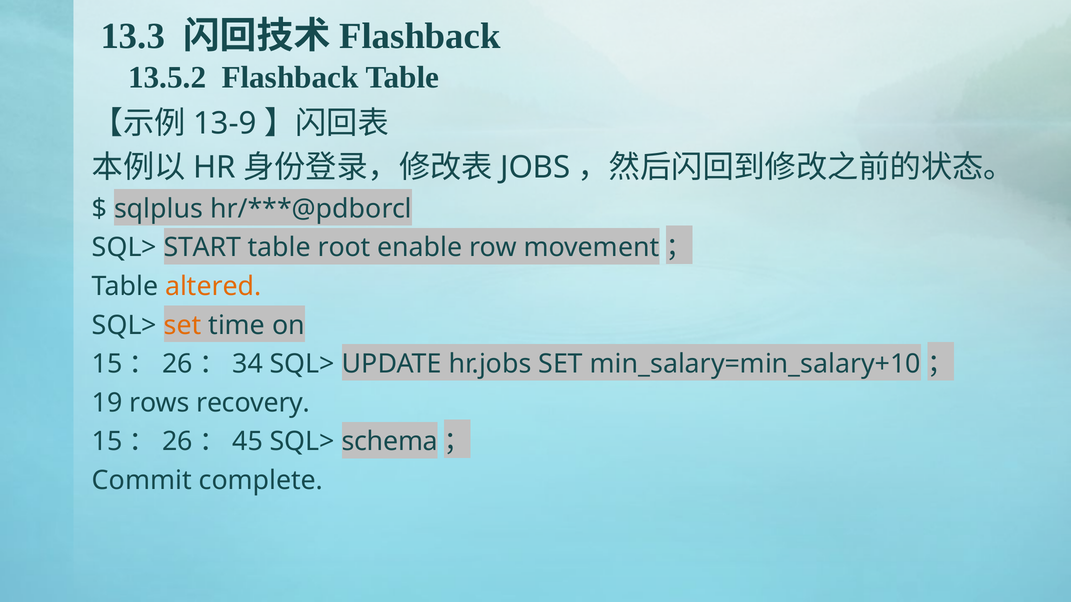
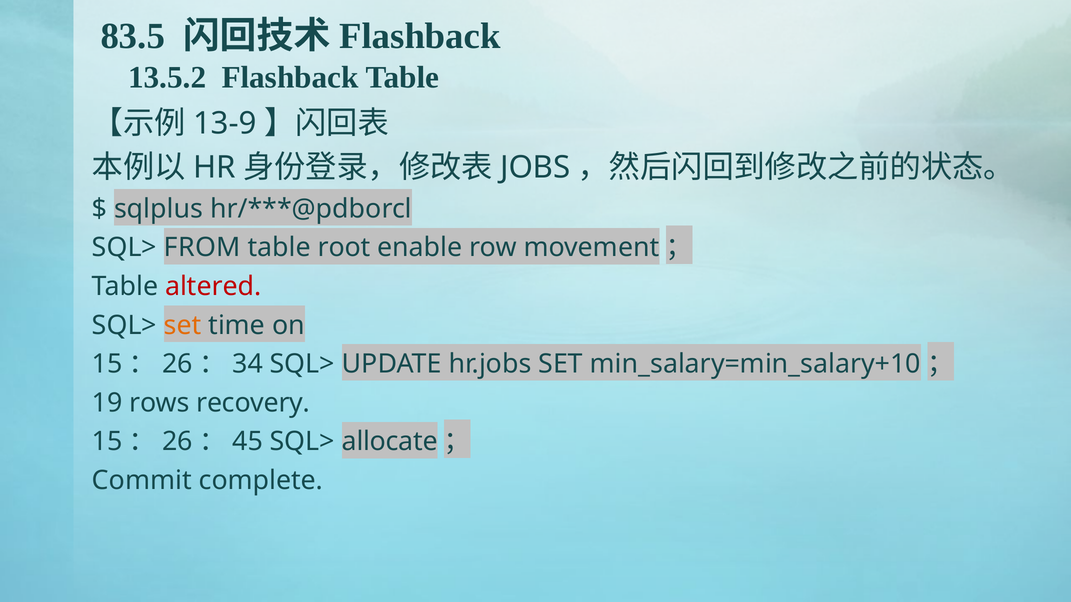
13.3: 13.3 -> 83.5
START: START -> FROM
altered colour: orange -> red
schema: schema -> allocate
